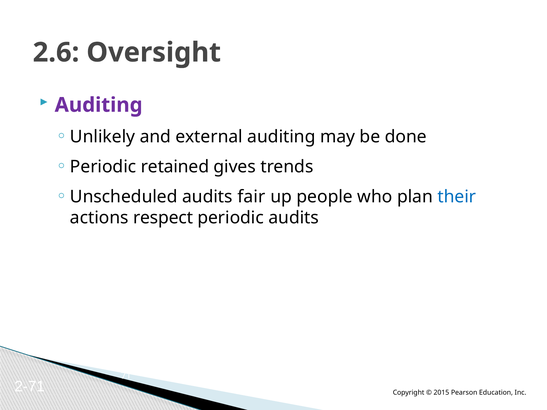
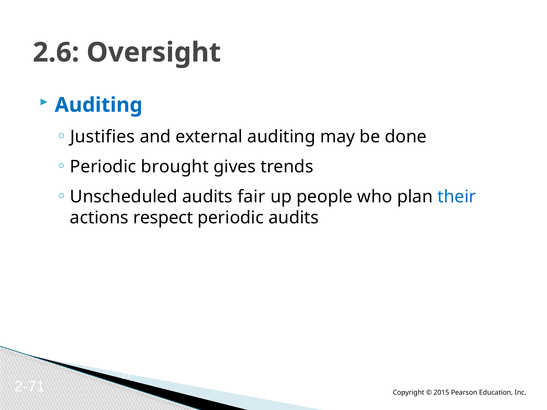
Auditing at (99, 105) colour: purple -> blue
Unlikely: Unlikely -> Justifies
retained: retained -> brought
